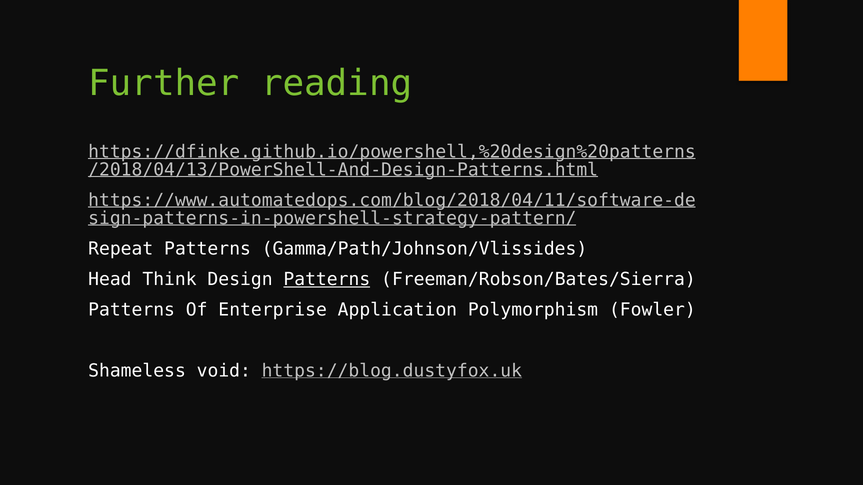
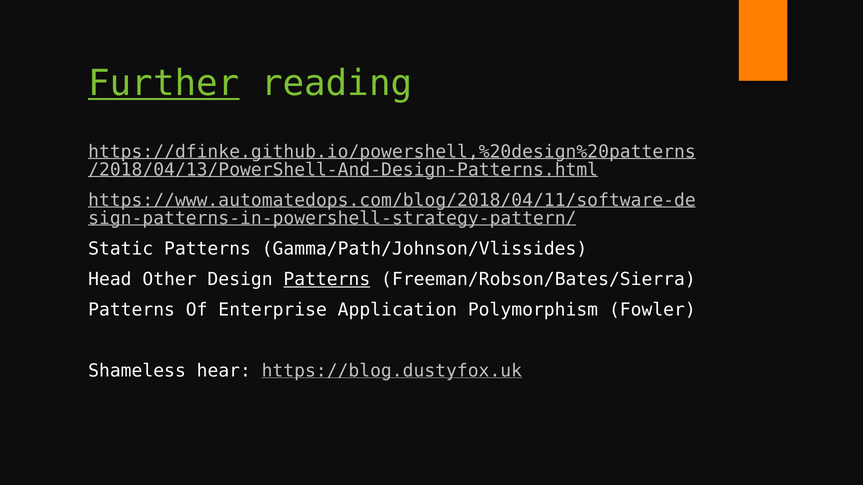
Further underline: none -> present
Repeat: Repeat -> Static
Think: Think -> Other
void: void -> hear
